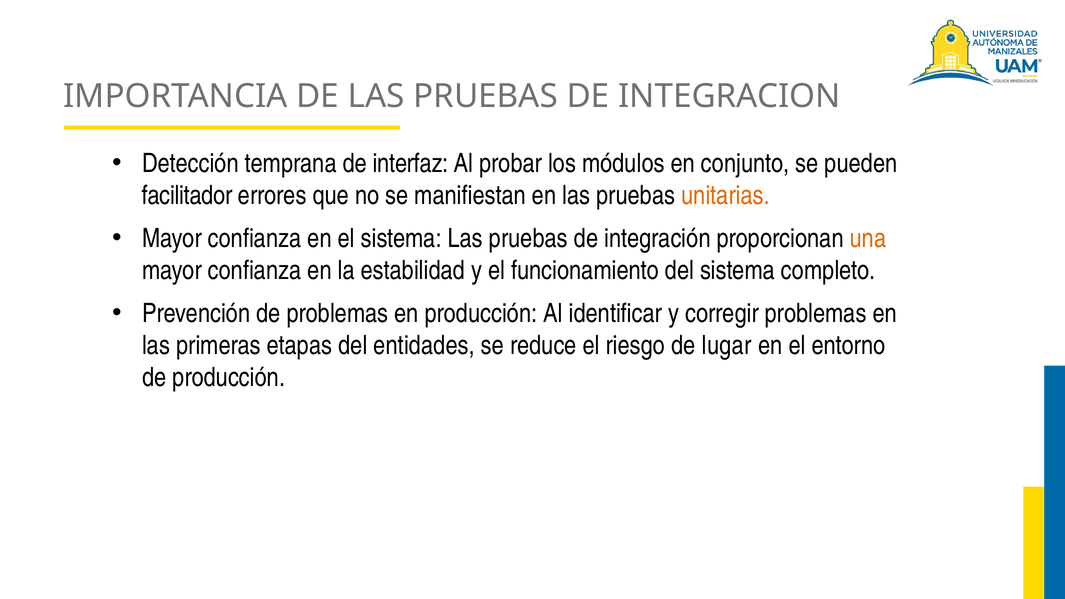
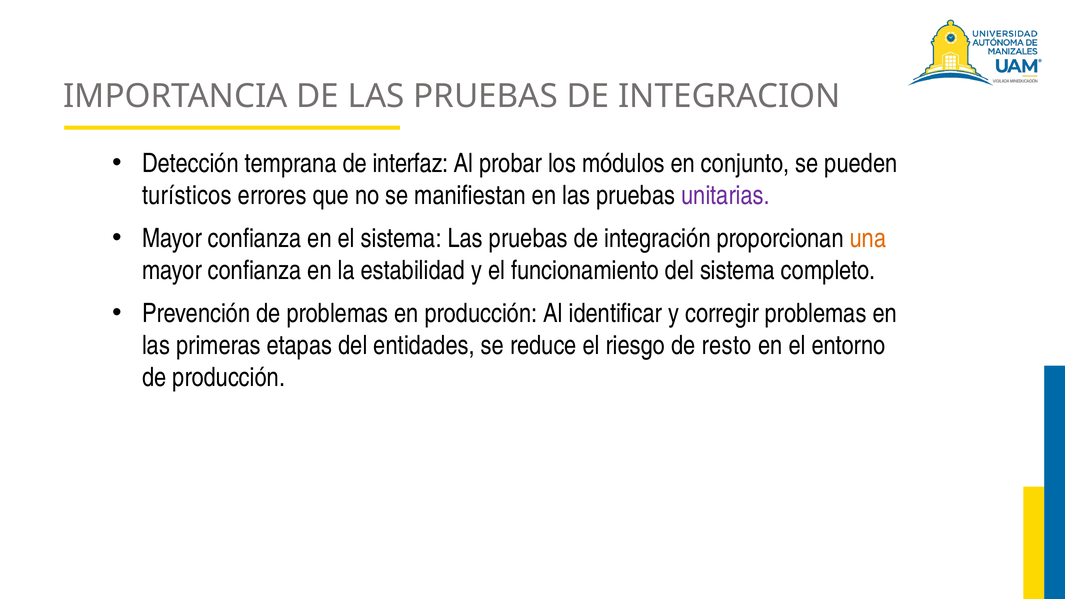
facilitador: facilitador -> turísticos
unitarias colour: orange -> purple
lugar: lugar -> resto
